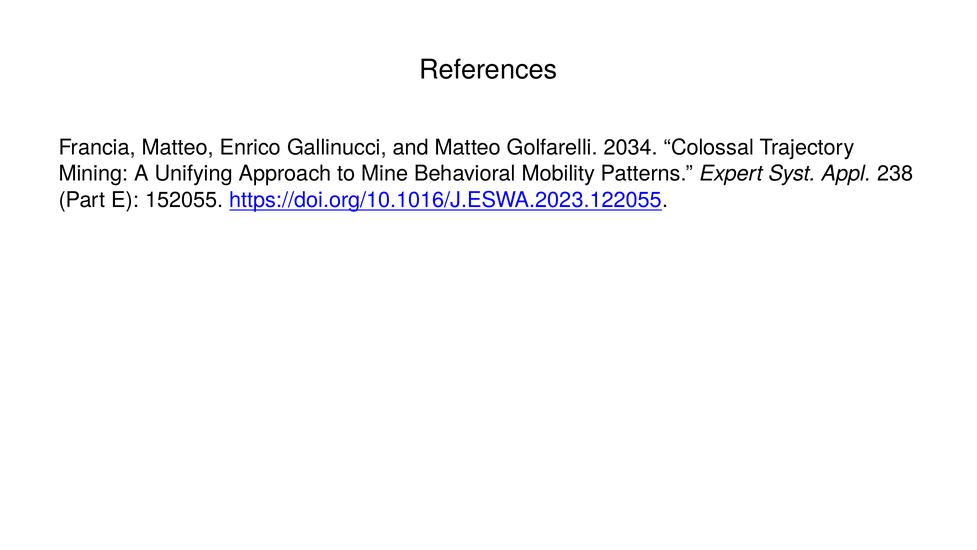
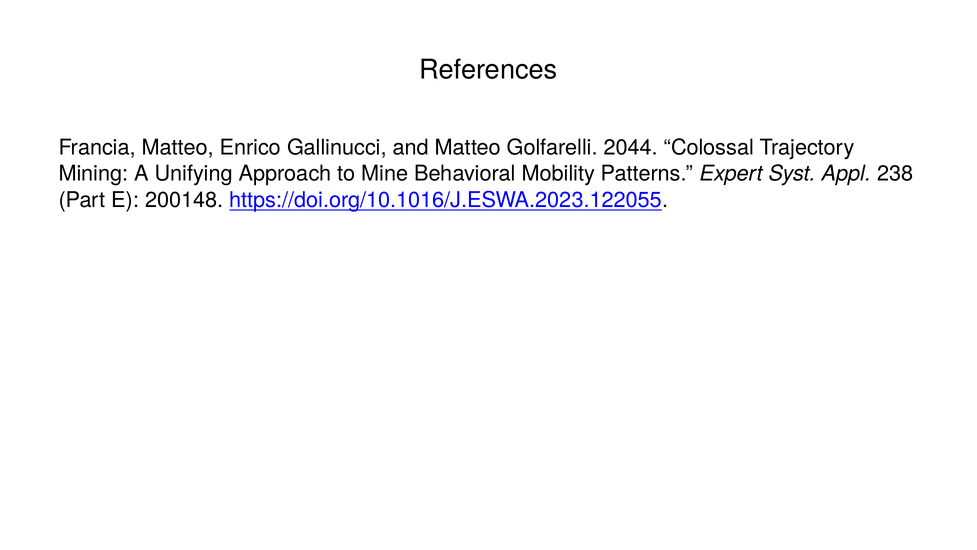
2034: 2034 -> 2044
152055: 152055 -> 200148
